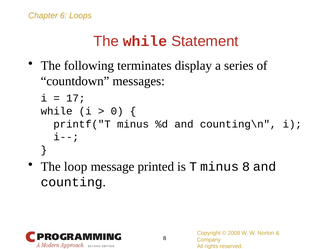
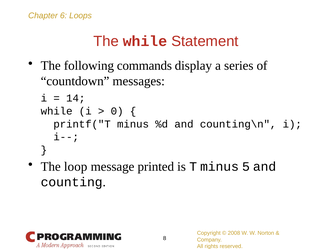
terminates: terminates -> commands
17: 17 -> 14
minus 8: 8 -> 5
